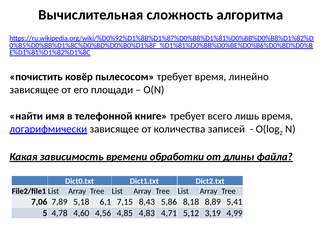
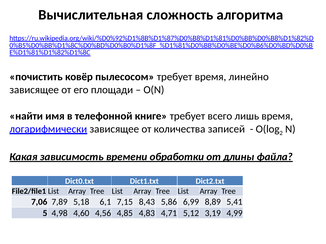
8,18: 8,18 -> 6,99
4,78: 4,78 -> 4,98
